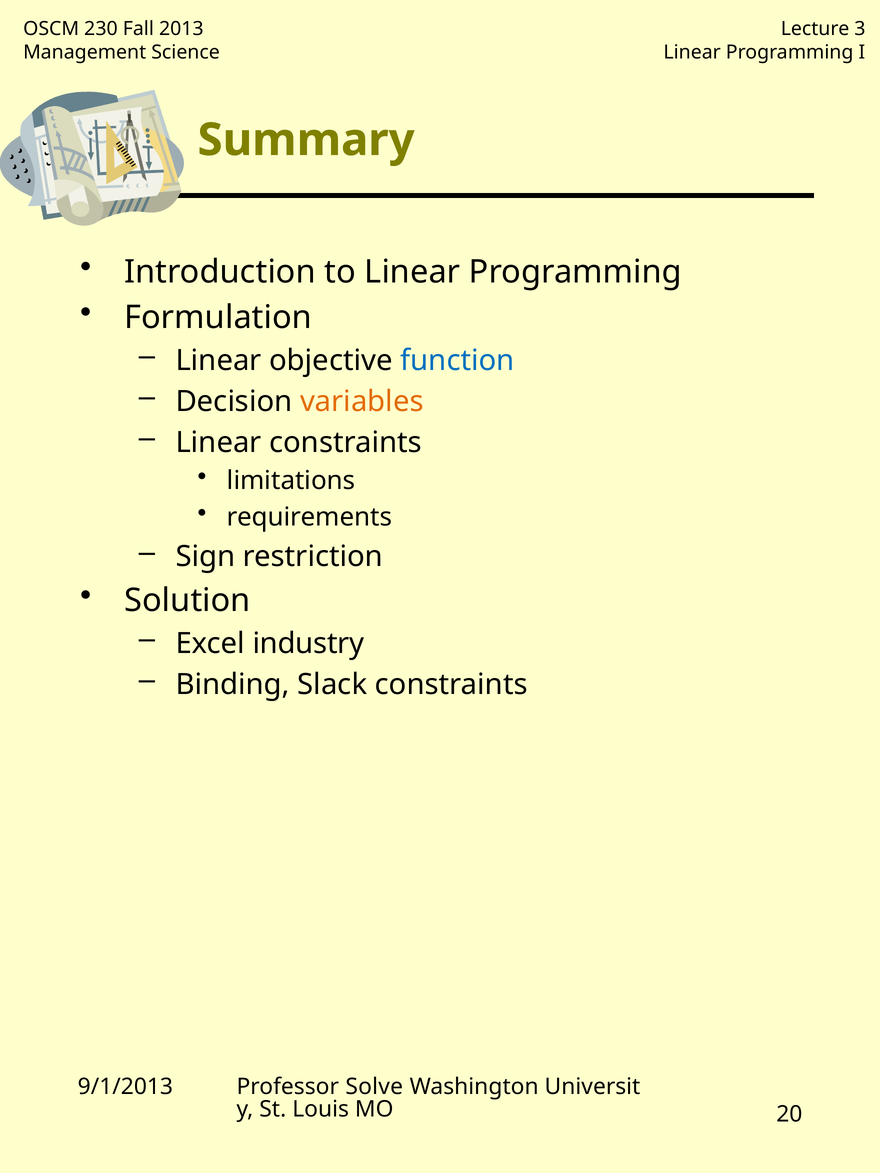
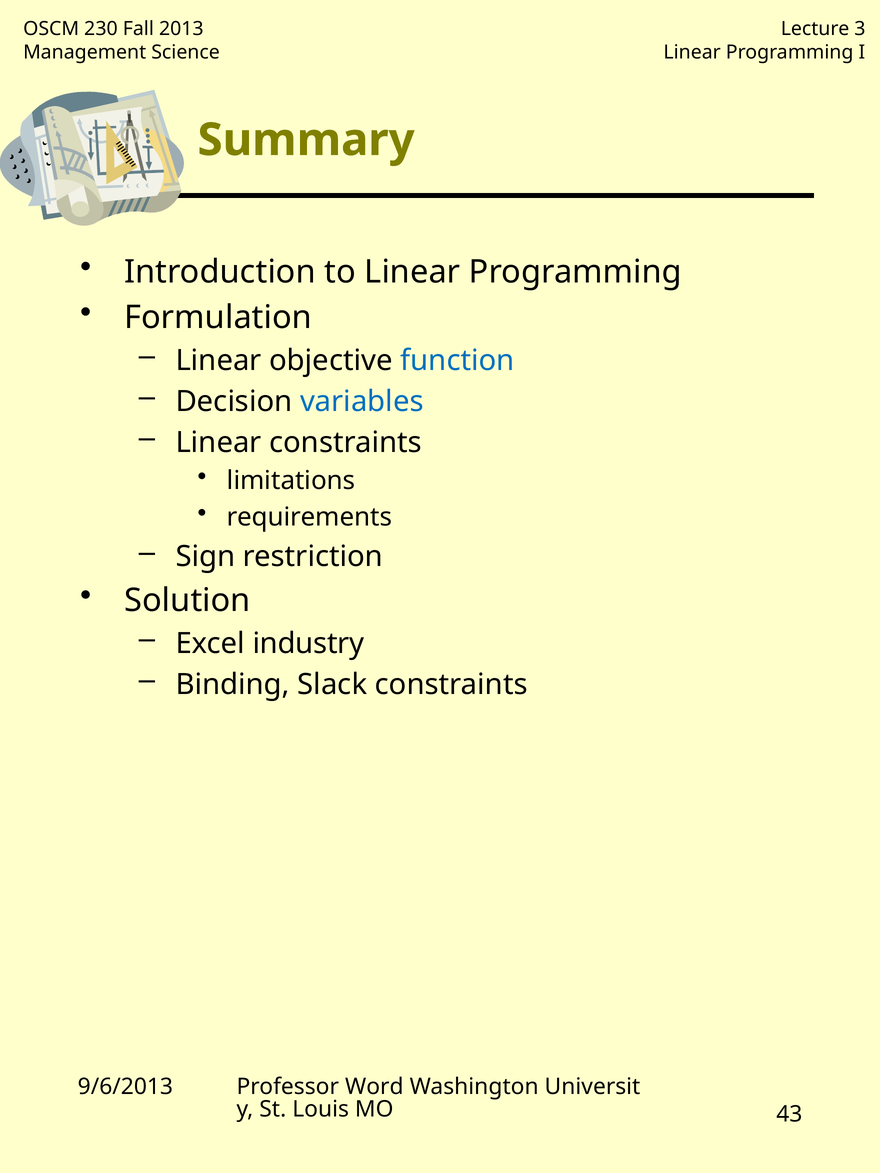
variables colour: orange -> blue
9/1/2013: 9/1/2013 -> 9/6/2013
Solve: Solve -> Word
20: 20 -> 43
